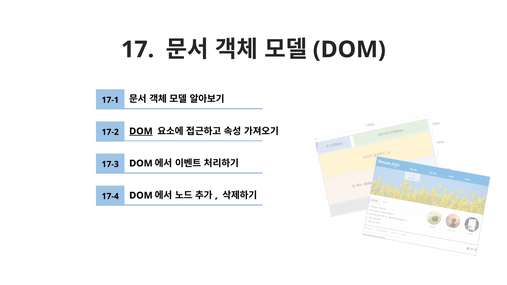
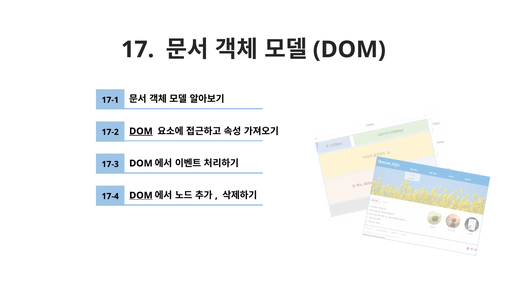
DOM at (141, 196) underline: none -> present
